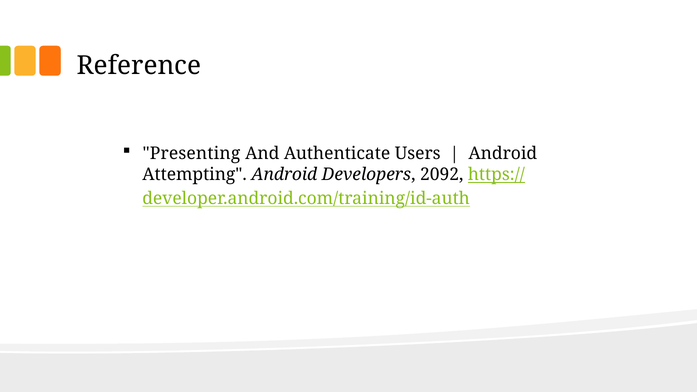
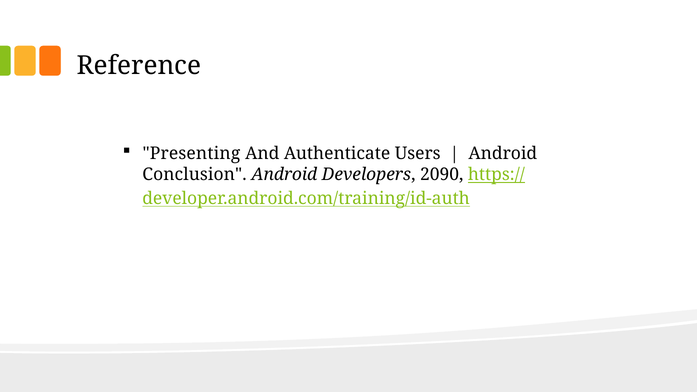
Attempting: Attempting -> Conclusion
2092: 2092 -> 2090
